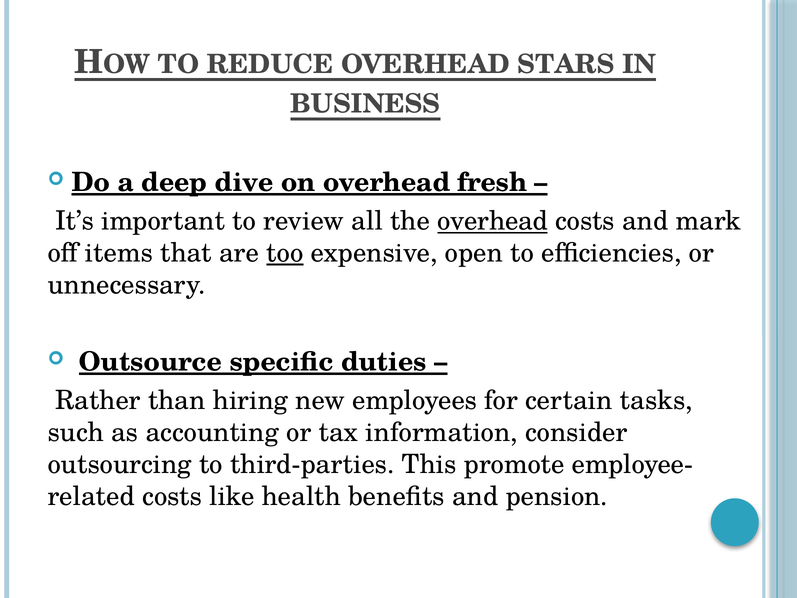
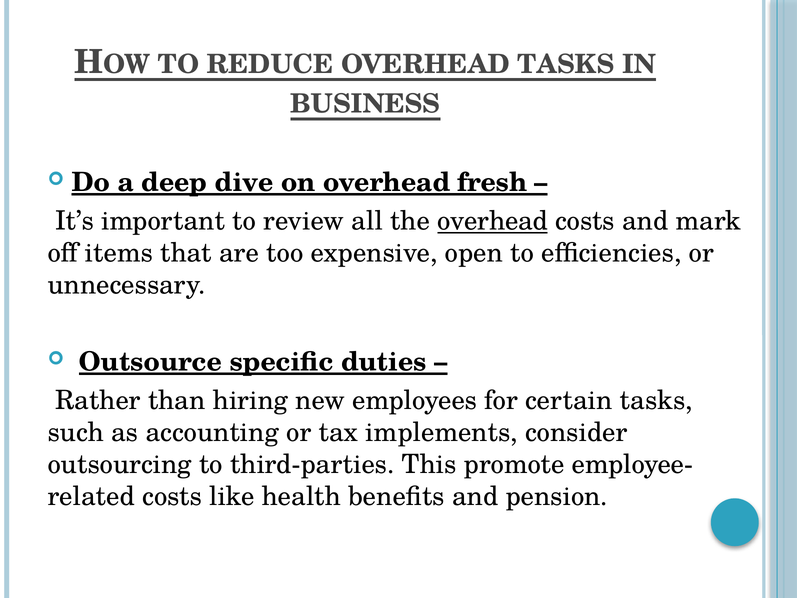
OVERHEAD STARS: STARS -> TASKS
too underline: present -> none
information: information -> implements
